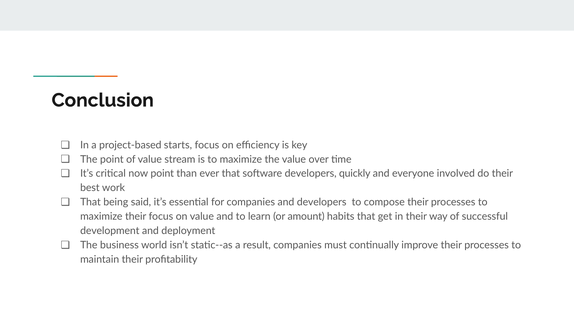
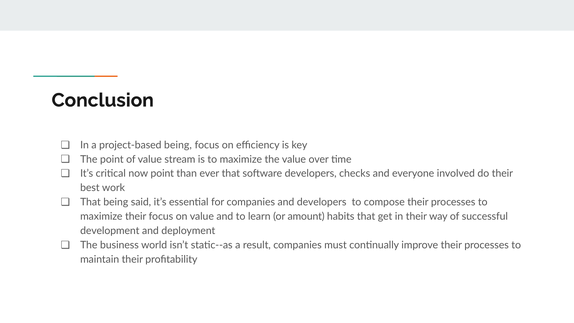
project-based starts: starts -> being
quickly: quickly -> checks
